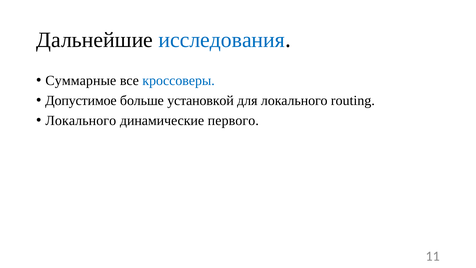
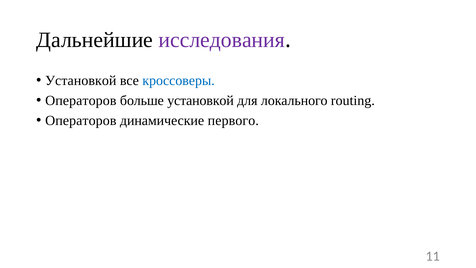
исследования colour: blue -> purple
Суммарные at (81, 80): Суммарные -> Установкой
Допустимое at (81, 100): Допустимое -> Операторов
Локального at (81, 120): Локального -> Операторов
